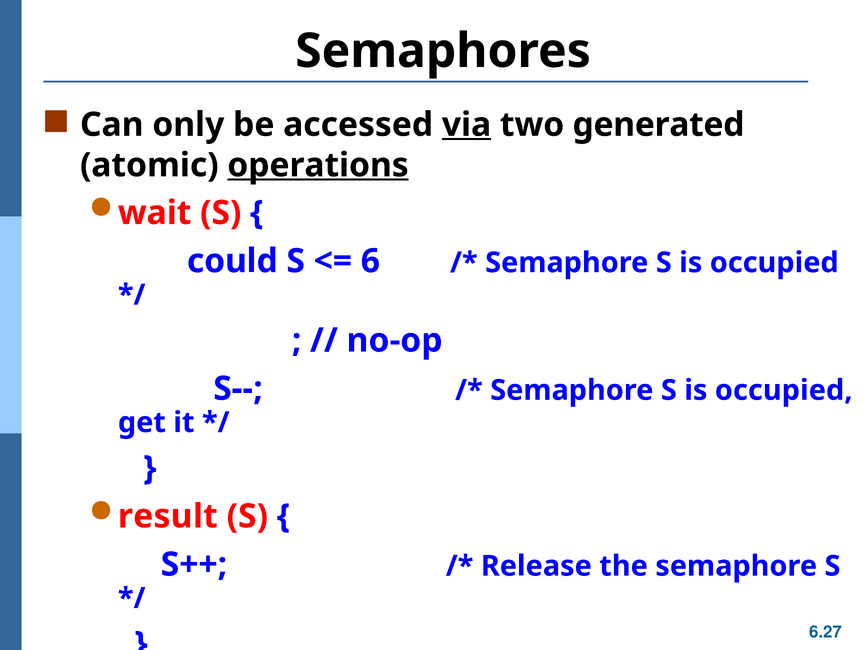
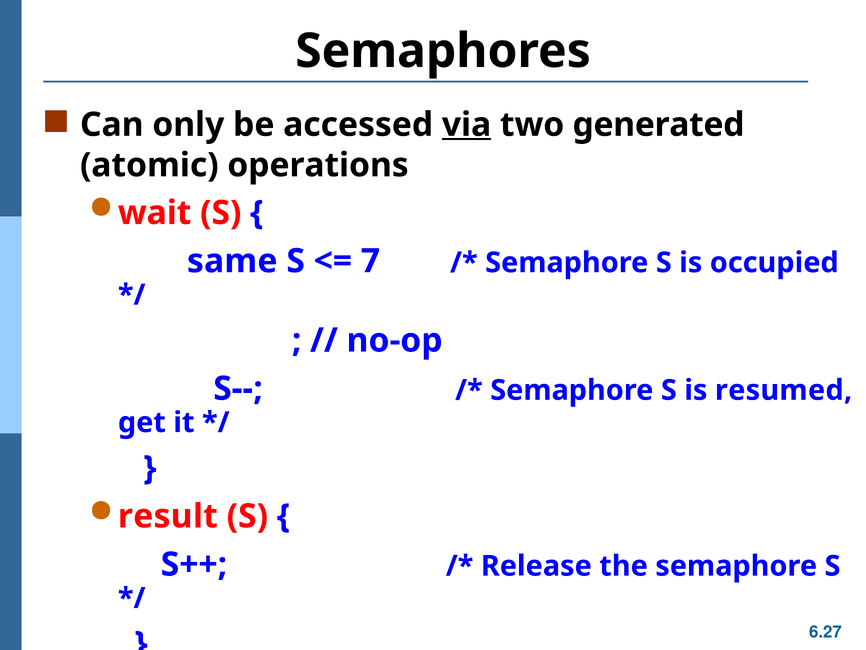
operations underline: present -> none
could: could -> same
6: 6 -> 7
occupied at (784, 390): occupied -> resumed
